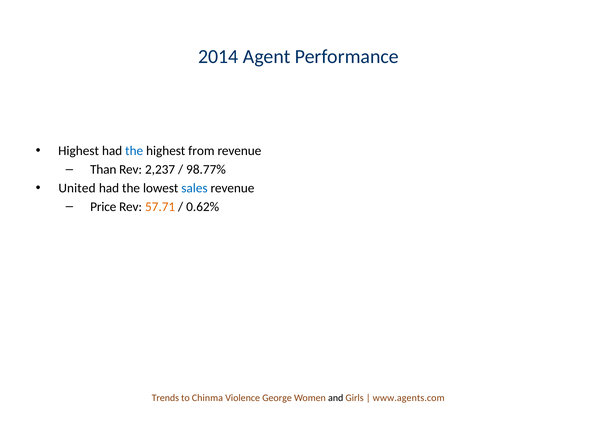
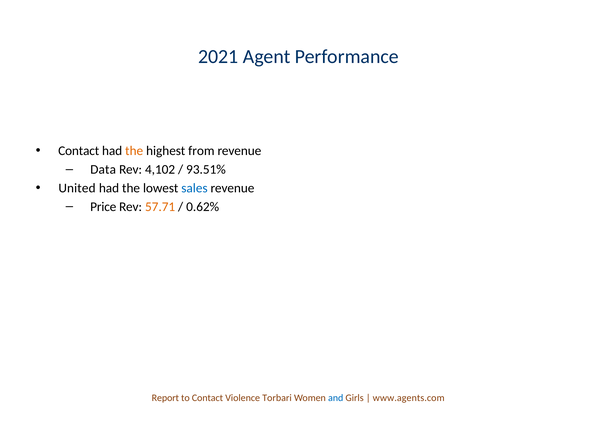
2014: 2014 -> 2021
Highest at (79, 151): Highest -> Contact
the at (134, 151) colour: blue -> orange
Than: Than -> Data
2,237: 2,237 -> 4,102
98.77%: 98.77% -> 93.51%
Trends: Trends -> Report
to Chinma: Chinma -> Contact
George: George -> Torbari
and colour: black -> blue
